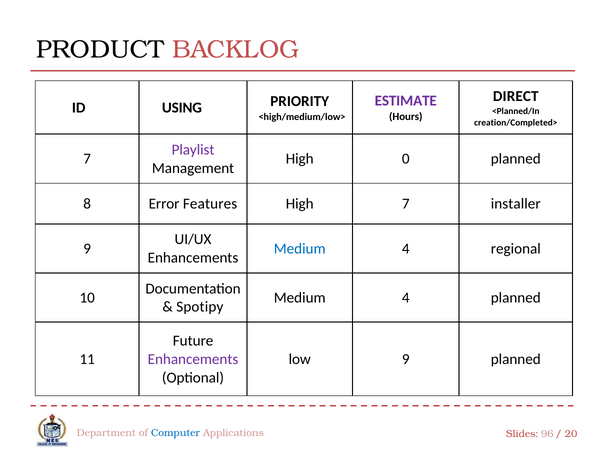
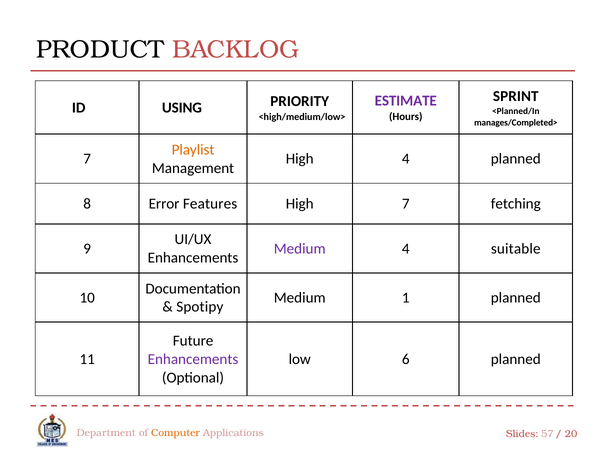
DIRECT: DIRECT -> SPRINT
creation/Completed>: creation/Completed> -> manages/Completed>
Playlist colour: purple -> orange
High 0: 0 -> 4
installer: installer -> fetching
Medium at (300, 249) colour: blue -> purple
regional: regional -> suitable
4 at (406, 298): 4 -> 1
low 9: 9 -> 6
Computer colour: blue -> orange
96: 96 -> 57
